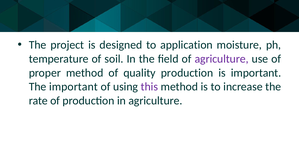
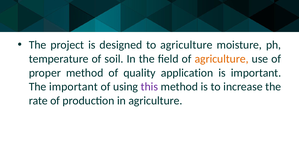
to application: application -> agriculture
agriculture at (222, 59) colour: purple -> orange
quality production: production -> application
